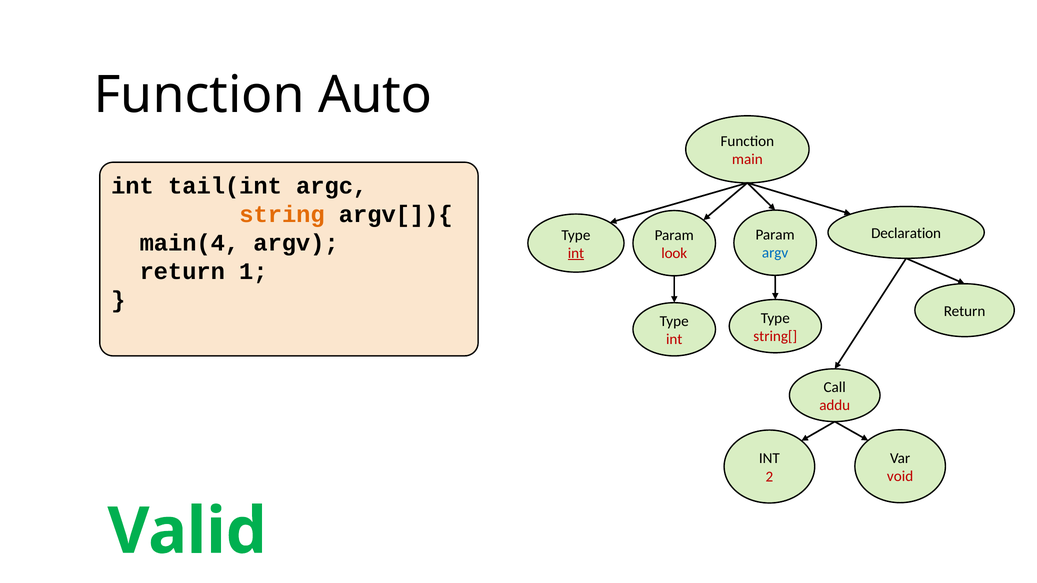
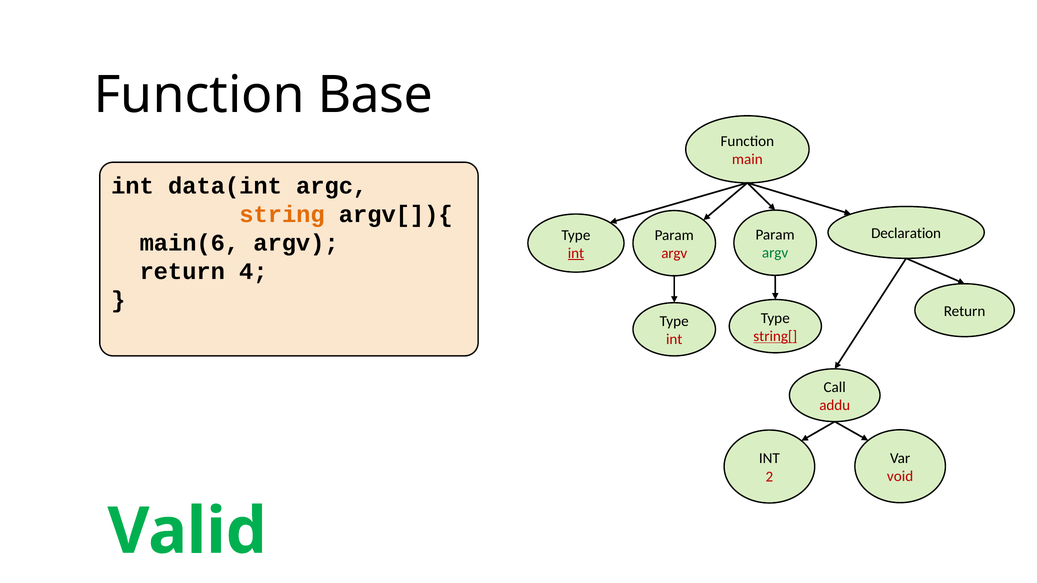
Auto: Auto -> Base
tail(int: tail(int -> data(int
main(4: main(4 -> main(6
argv at (775, 253) colour: blue -> green
look at (674, 253): look -> argv
1: 1 -> 4
string[ underline: none -> present
